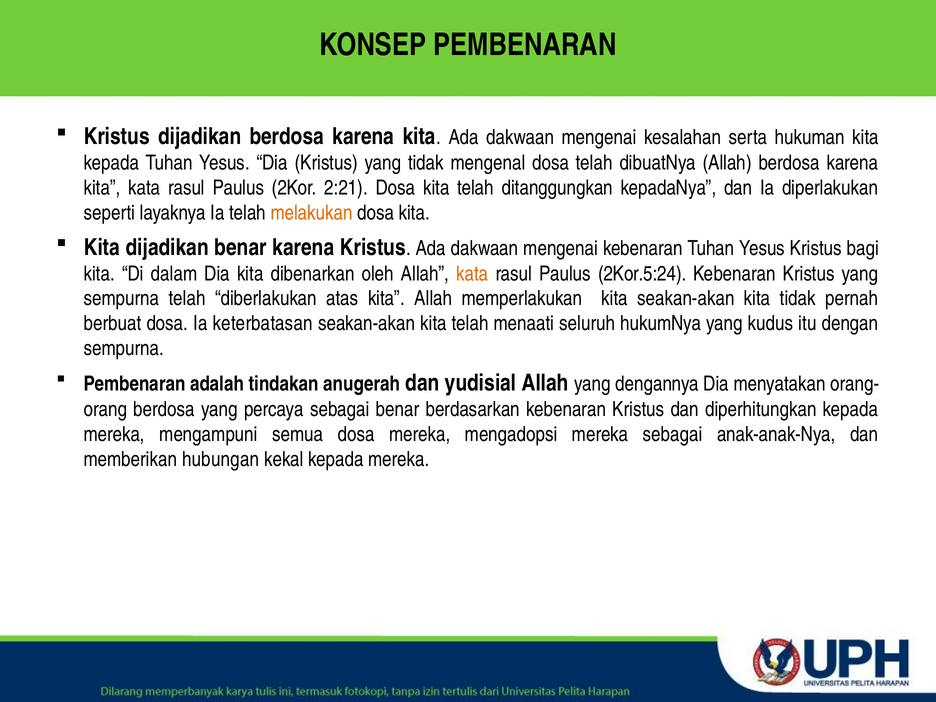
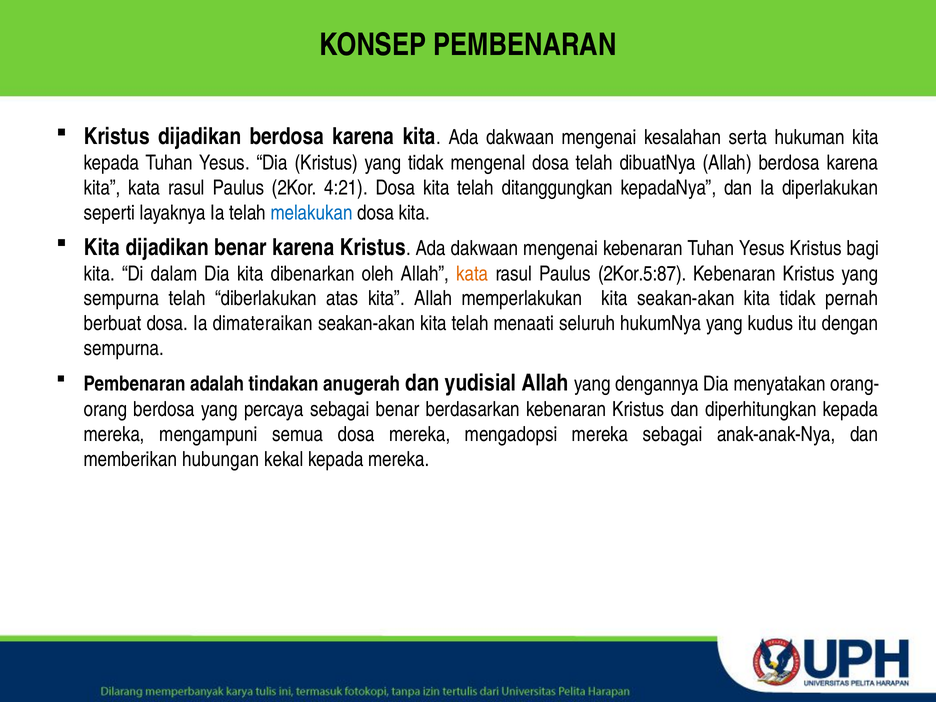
2:21: 2:21 -> 4:21
melakukan colour: orange -> blue
2Kor.5:24: 2Kor.5:24 -> 2Kor.5:87
keterbatasan: keterbatasan -> dimateraikan
